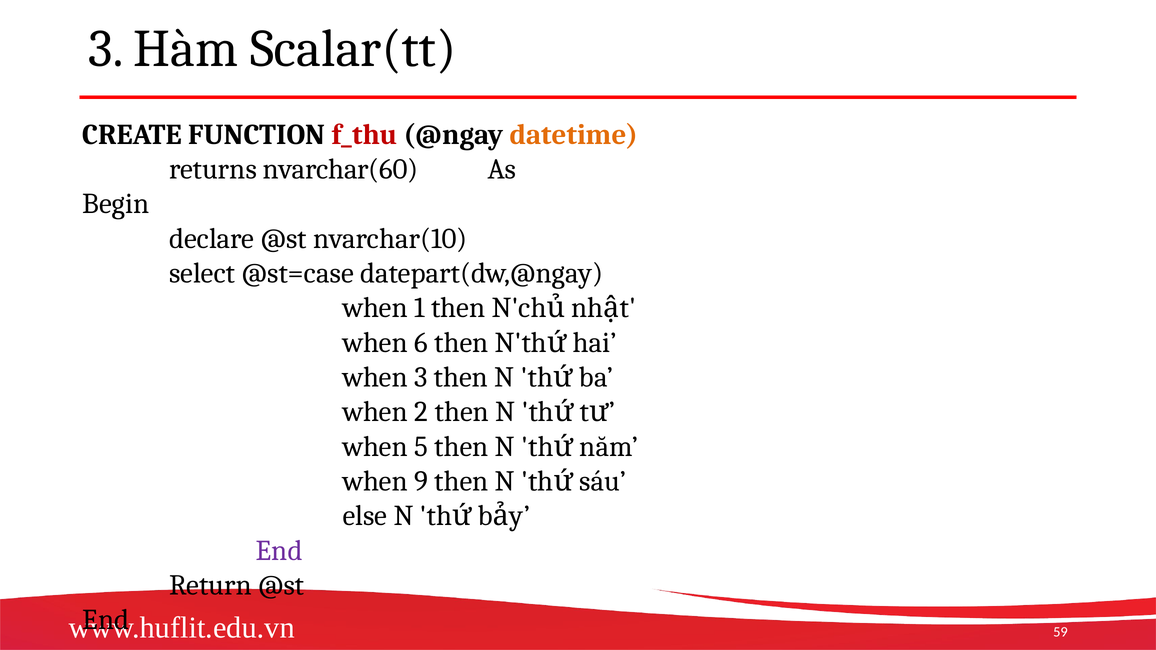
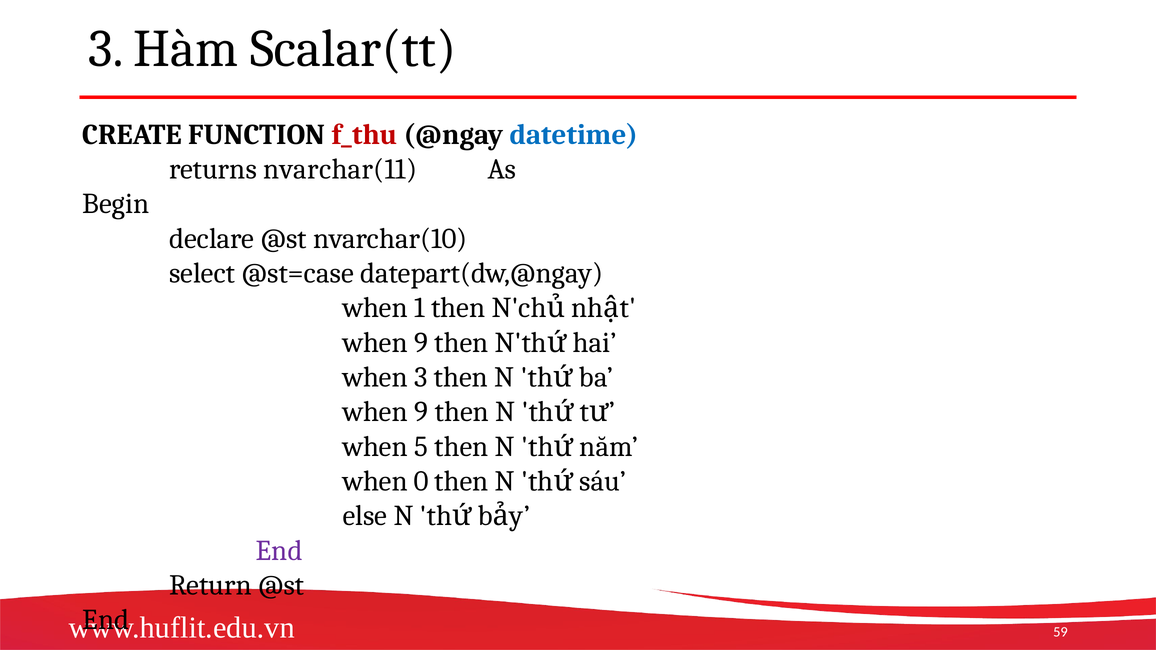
datetime colour: orange -> blue
nvarchar(60: nvarchar(60 -> nvarchar(11
6 at (421, 343): 6 -> 9
2 at (421, 412): 2 -> 9
9: 9 -> 0
